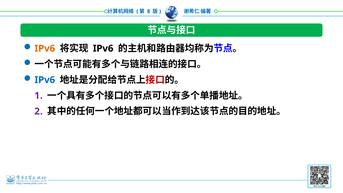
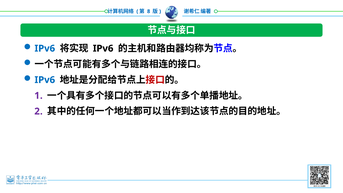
IPv6 at (45, 48) colour: orange -> blue
